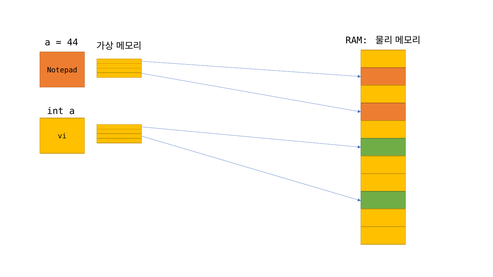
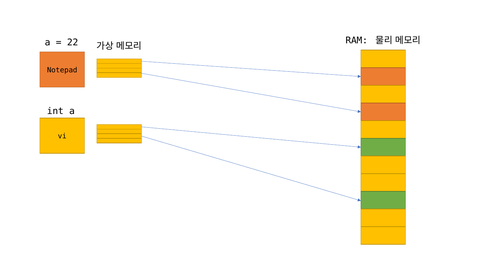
44: 44 -> 22
